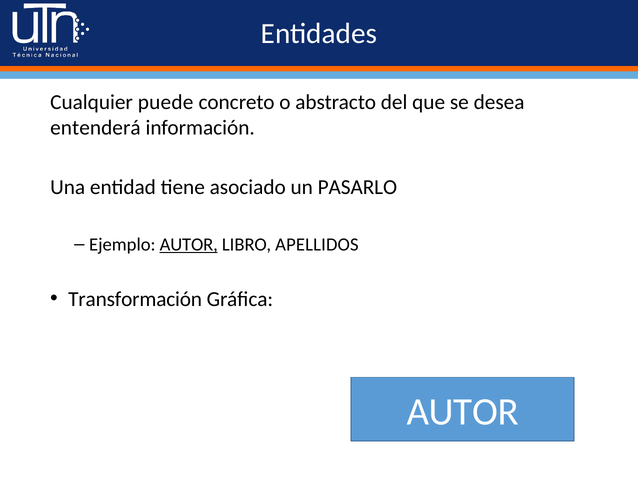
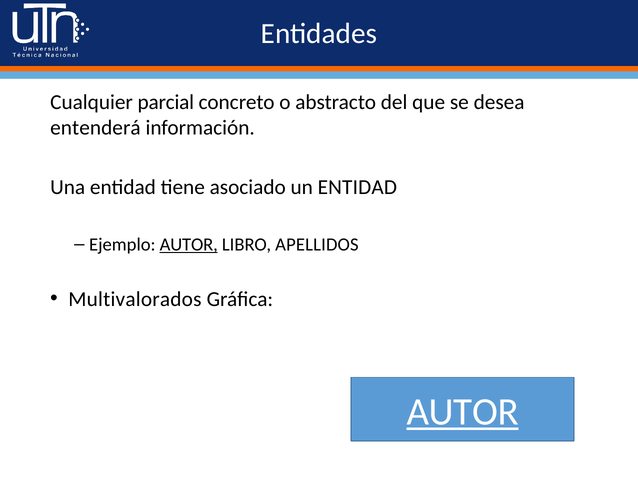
puede: puede -> parcial
un PASARLO: PASARLO -> ENTIDAD
Transformación: Transformación -> Multivalorados
AUTOR at (463, 412) underline: none -> present
